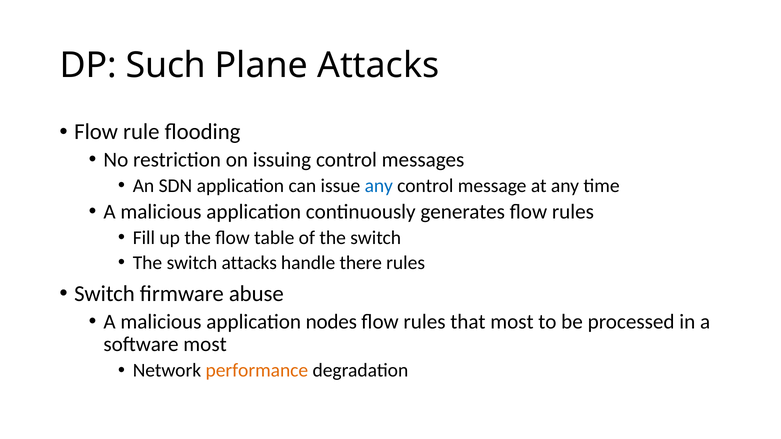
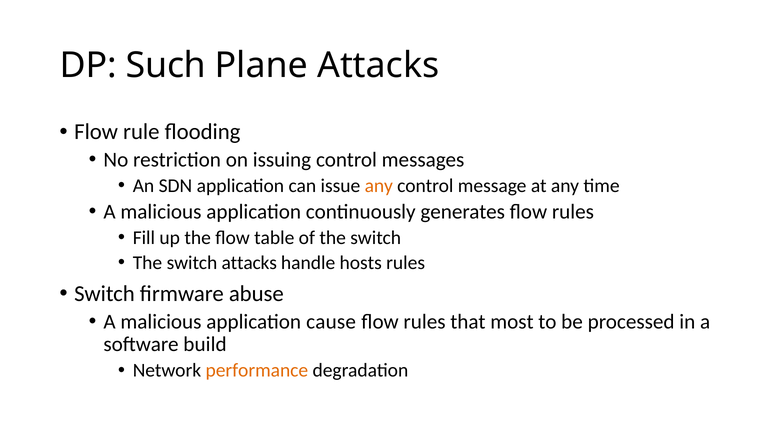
any at (379, 186) colour: blue -> orange
there: there -> hosts
nodes: nodes -> cause
software most: most -> build
